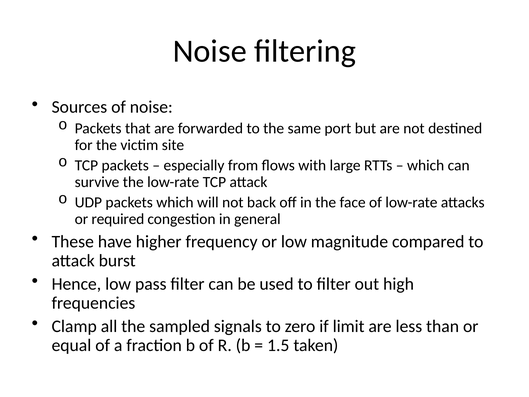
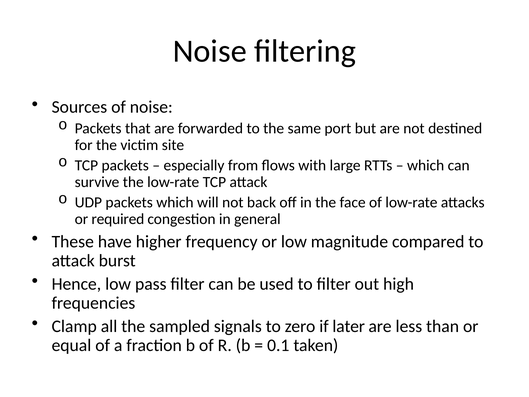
limit: limit -> later
1.5: 1.5 -> 0.1
